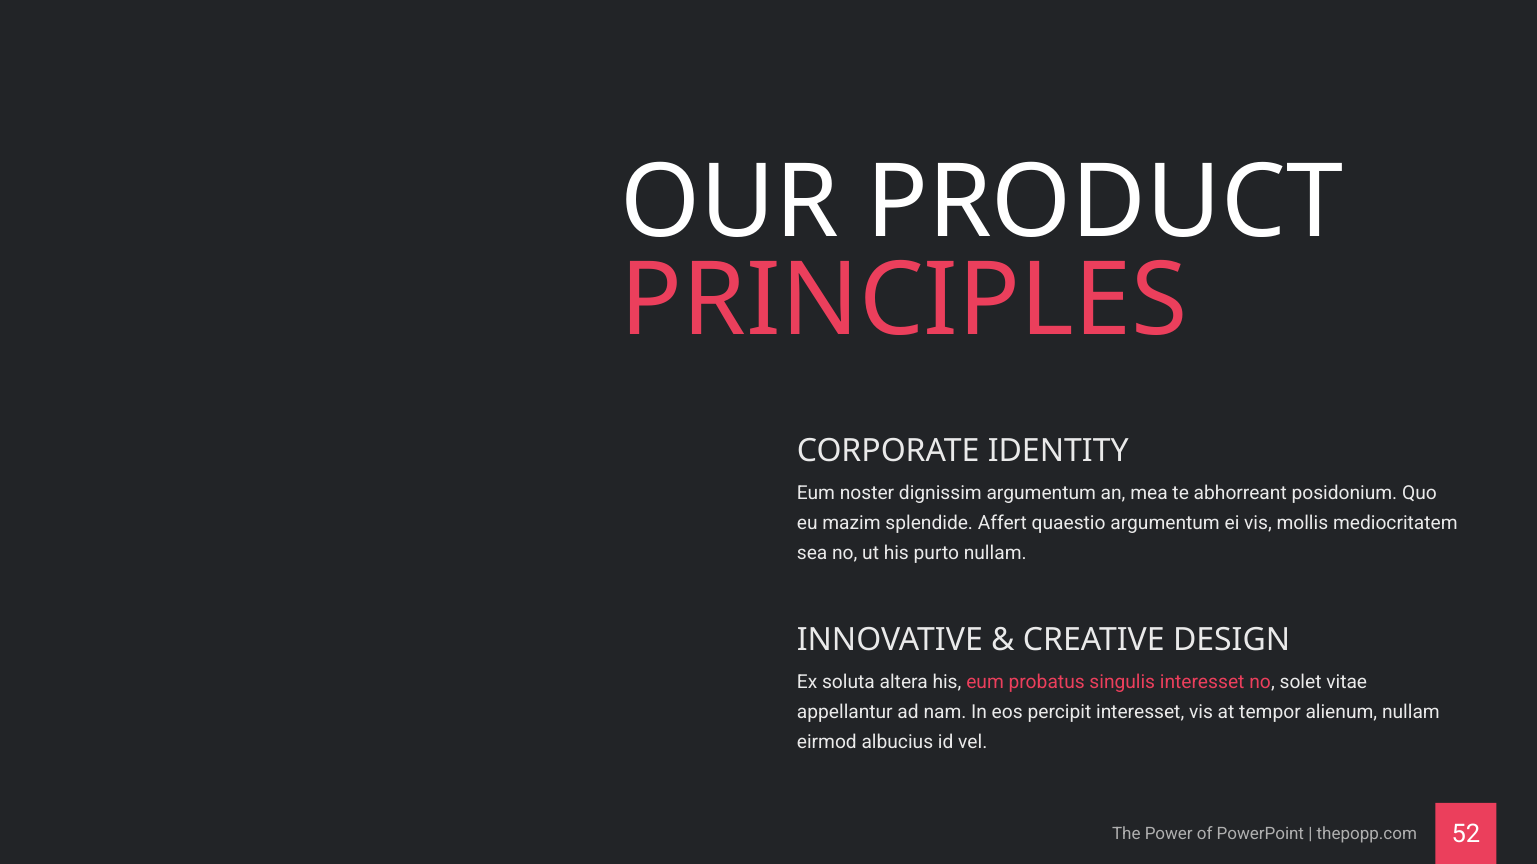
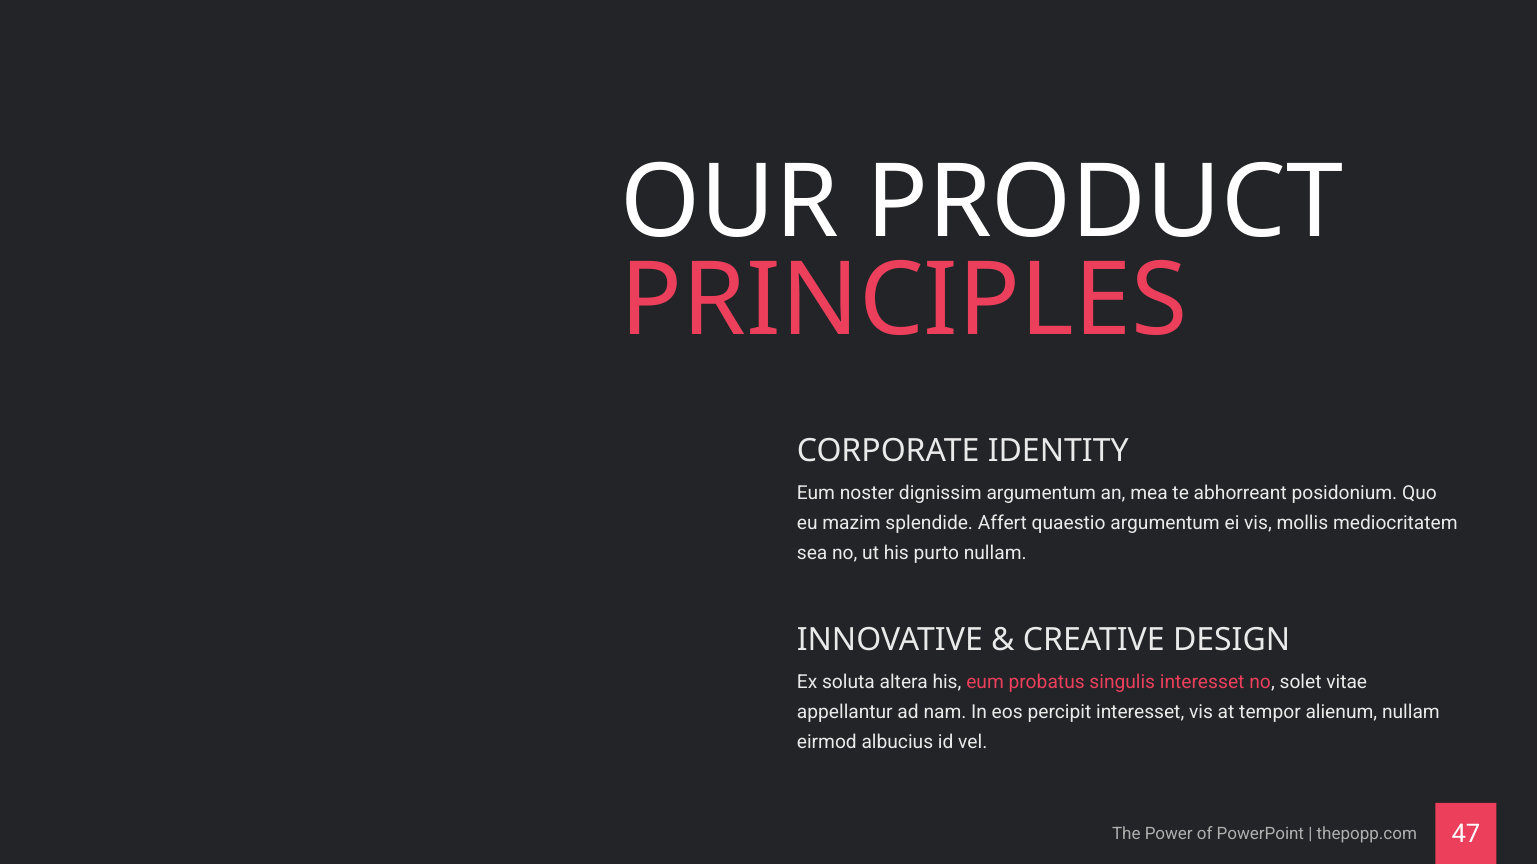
52: 52 -> 47
